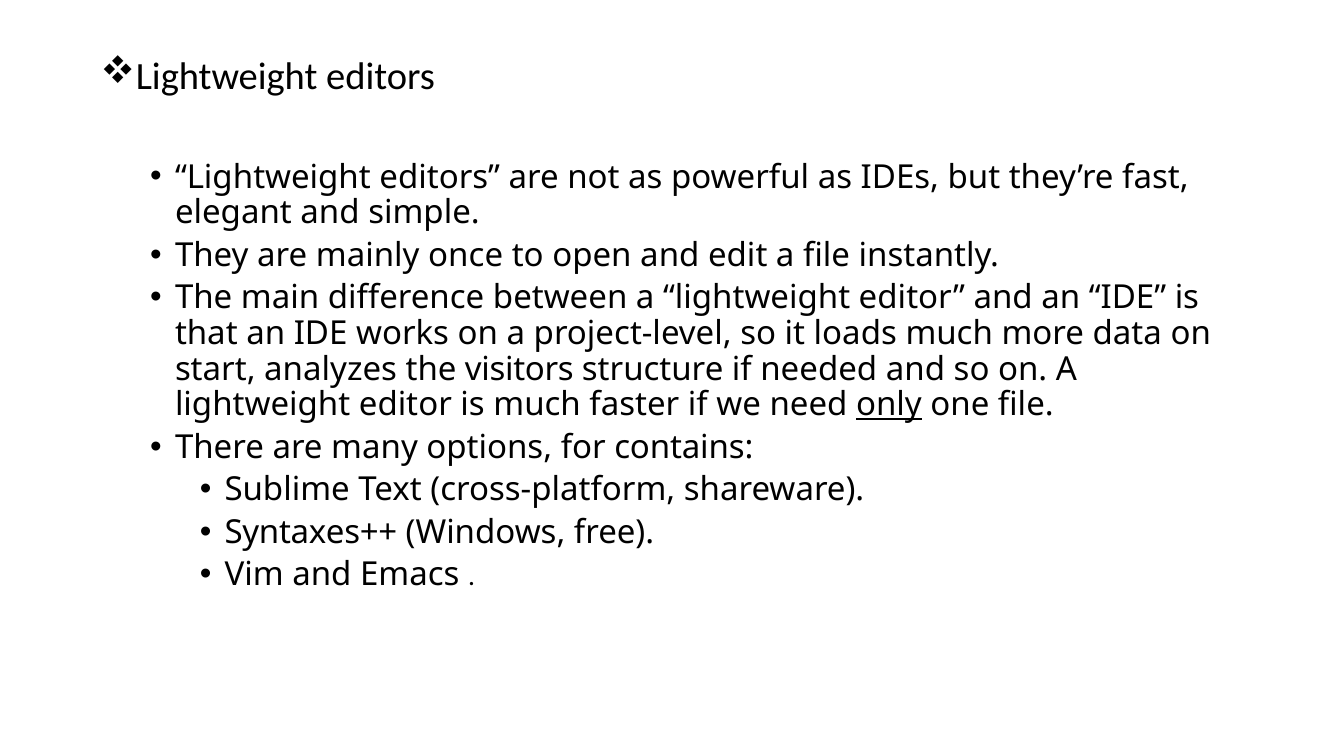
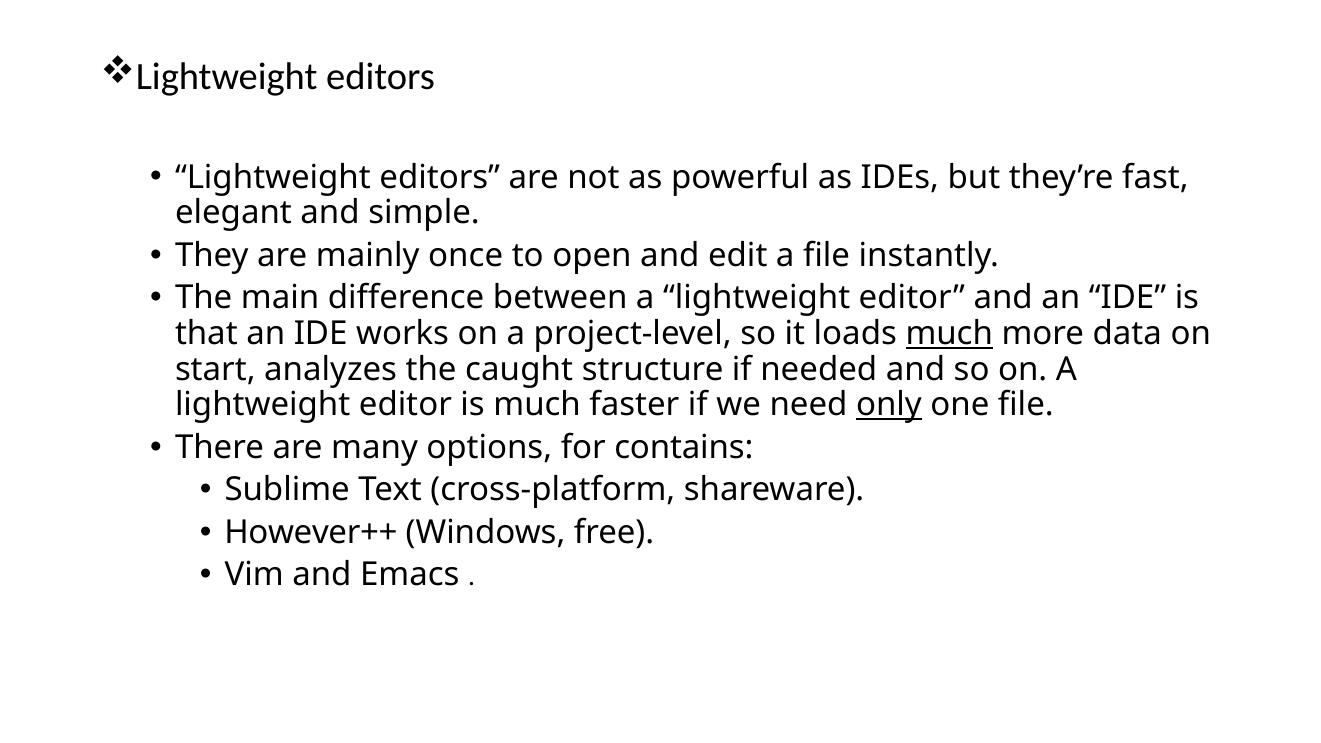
much at (949, 334) underline: none -> present
visitors: visitors -> caught
Syntaxes++: Syntaxes++ -> However++
